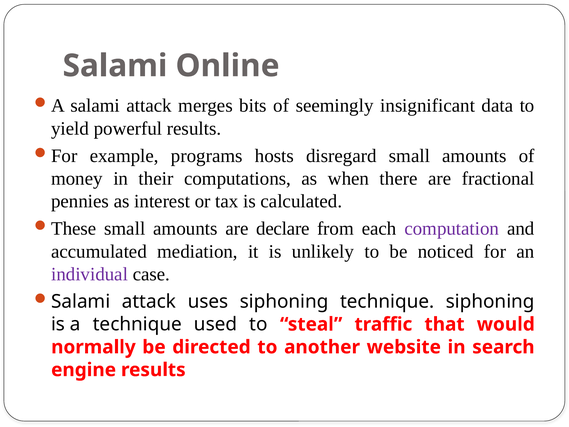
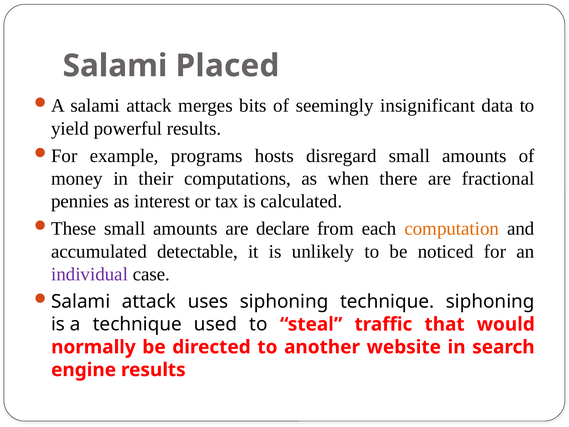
Online: Online -> Placed
computation colour: purple -> orange
mediation: mediation -> detectable
